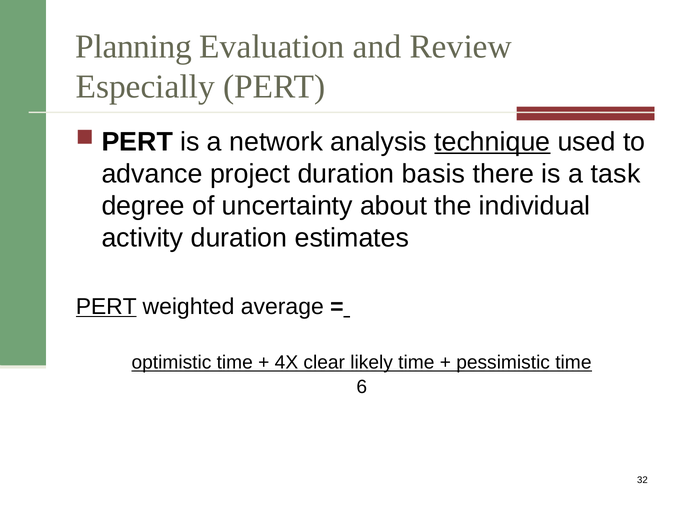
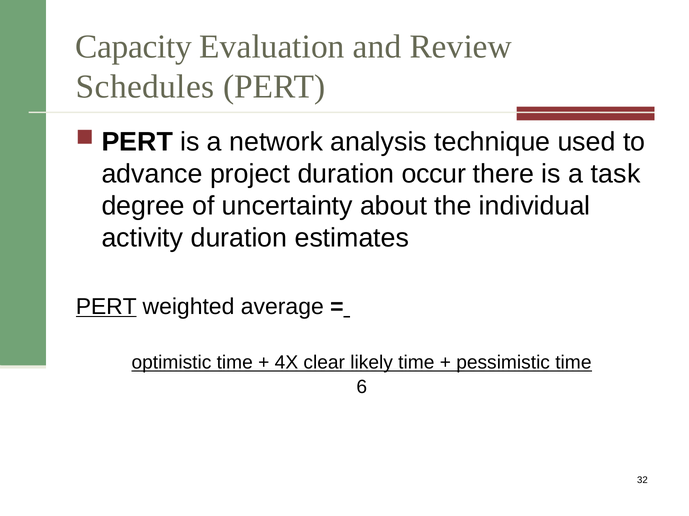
Planning: Planning -> Capacity
Especially: Especially -> Schedules
technique underline: present -> none
basis: basis -> occur
